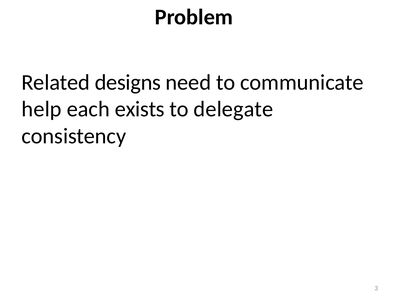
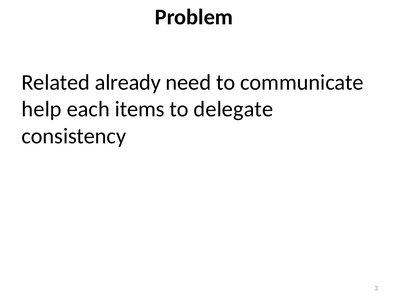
designs: designs -> already
exists: exists -> items
